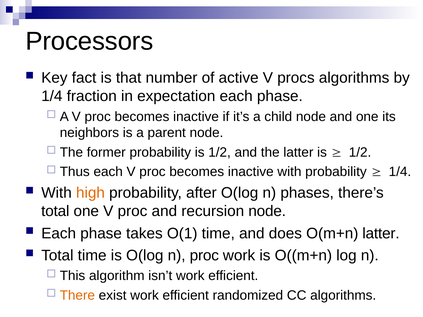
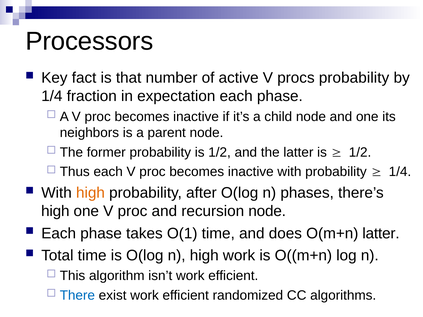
procs algorithms: algorithms -> probability
total at (55, 211): total -> high
n proc: proc -> high
There colour: orange -> blue
